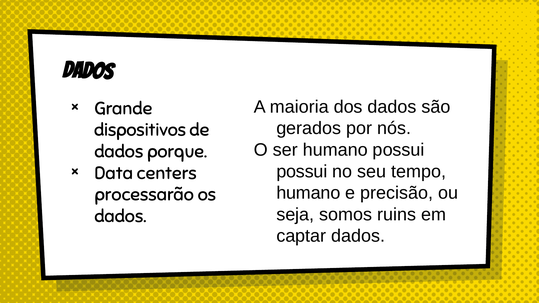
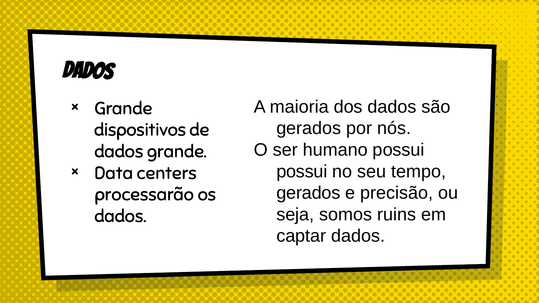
dados porque: porque -> grande
humano at (308, 193): humano -> gerados
